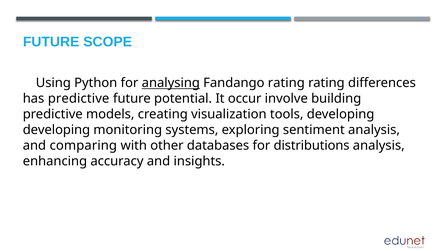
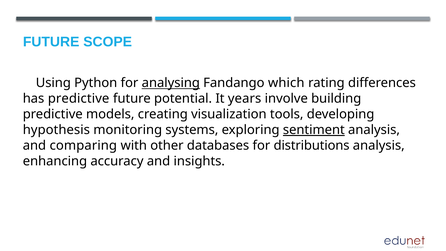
Fandango rating: rating -> which
occur: occur -> years
developing at (56, 130): developing -> hypothesis
sentiment underline: none -> present
